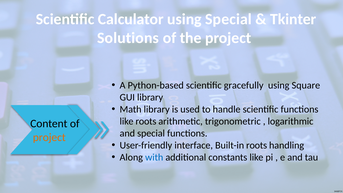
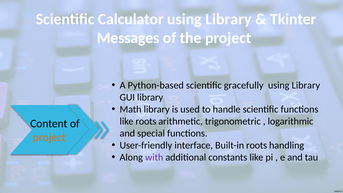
Calculator using Special: Special -> Library
Solutions: Solutions -> Messages
Square at (306, 85): Square -> Library
with colour: blue -> purple
